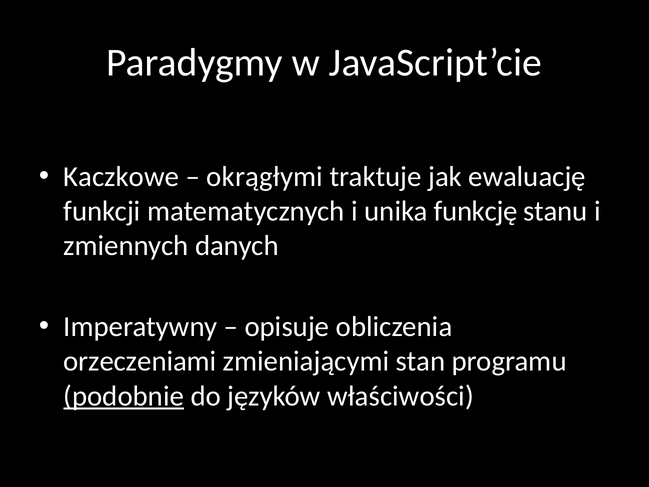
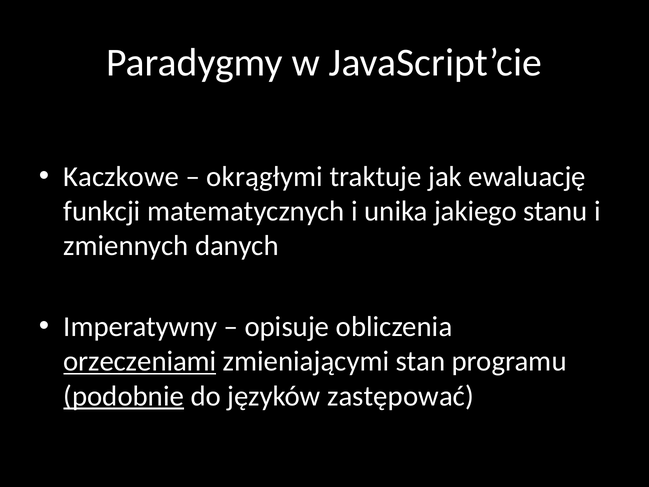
funkcję: funkcję -> jakiego
orzeczeniami underline: none -> present
właściwości: właściwości -> zastępować
